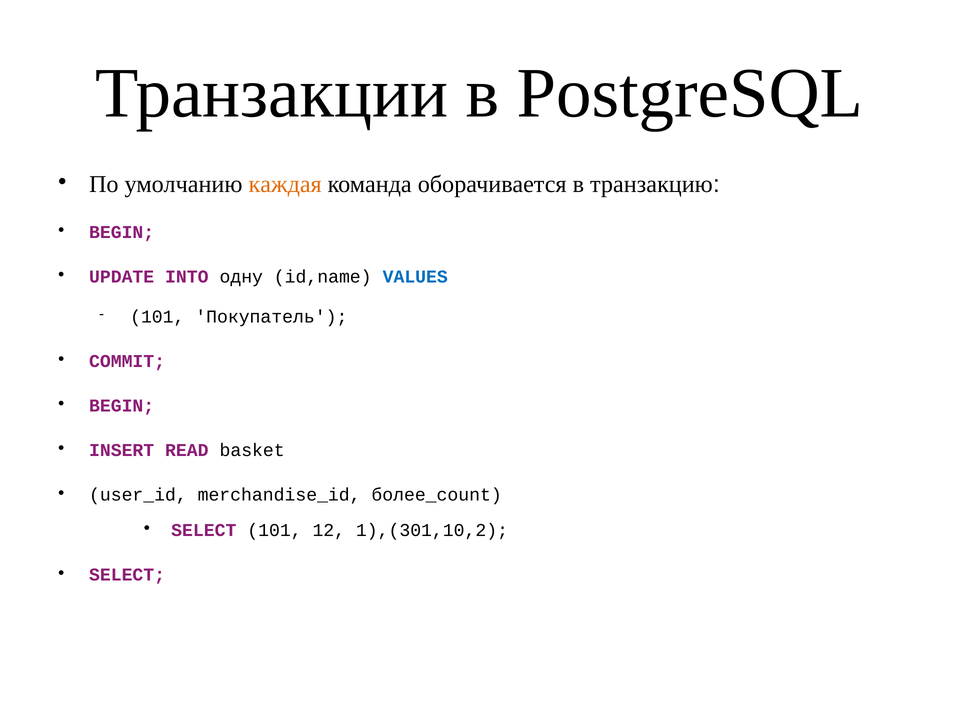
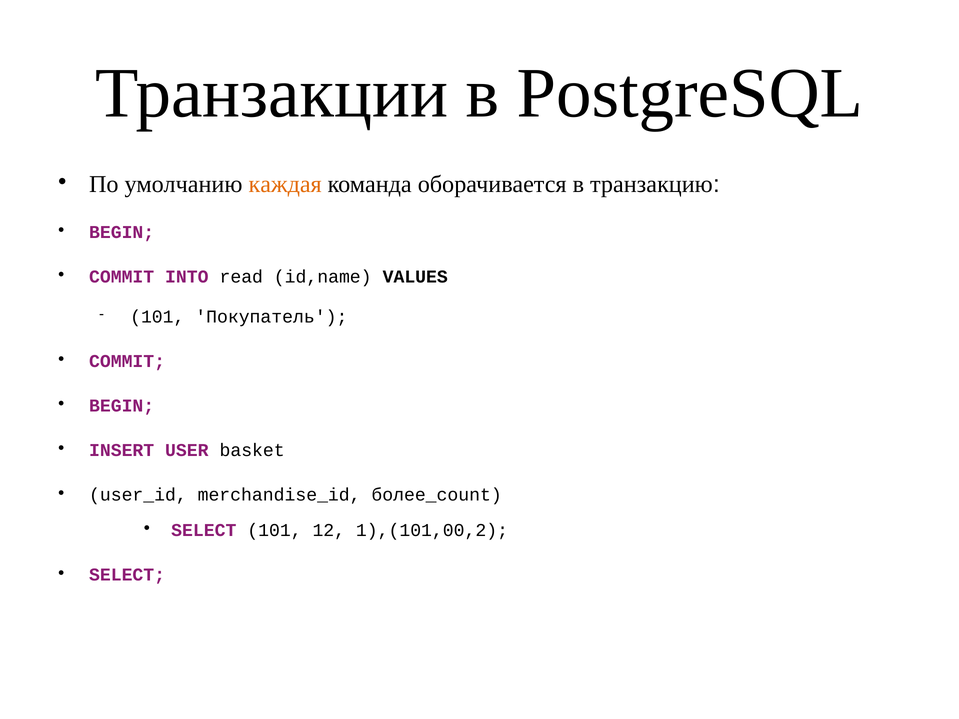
UPDATE at (122, 277): UPDATE -> COMMIT
одну: одну -> read
VALUES colour: blue -> black
READ: READ -> USER
1),(301,10,2: 1),(301,10,2 -> 1),(101,00,2
